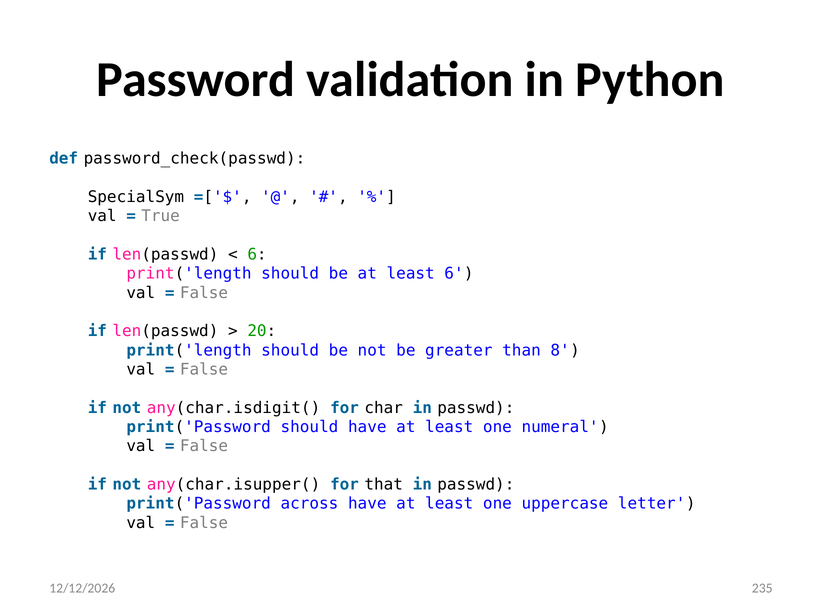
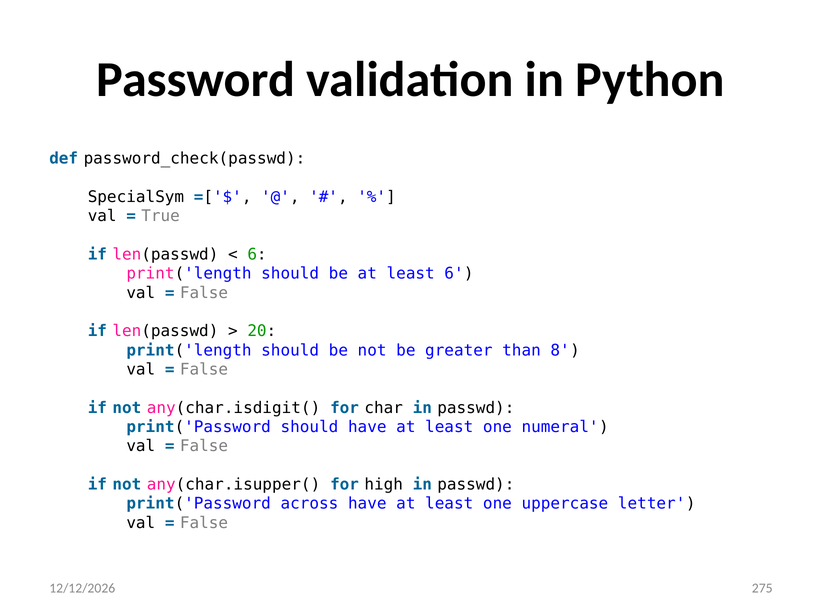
that: that -> high
235: 235 -> 275
